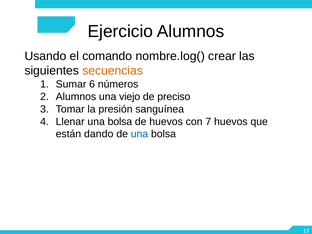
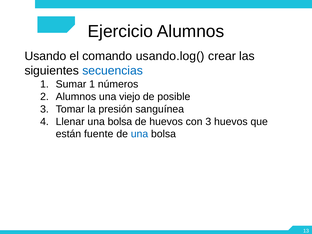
nombre.log(: nombre.log( -> usando.log(
secuencias colour: orange -> blue
Sumar 6: 6 -> 1
preciso: preciso -> posible
con 7: 7 -> 3
dando: dando -> fuente
